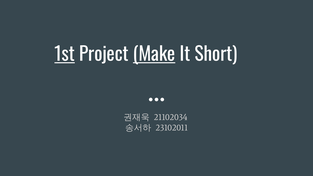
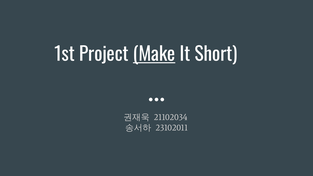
1st underline: present -> none
